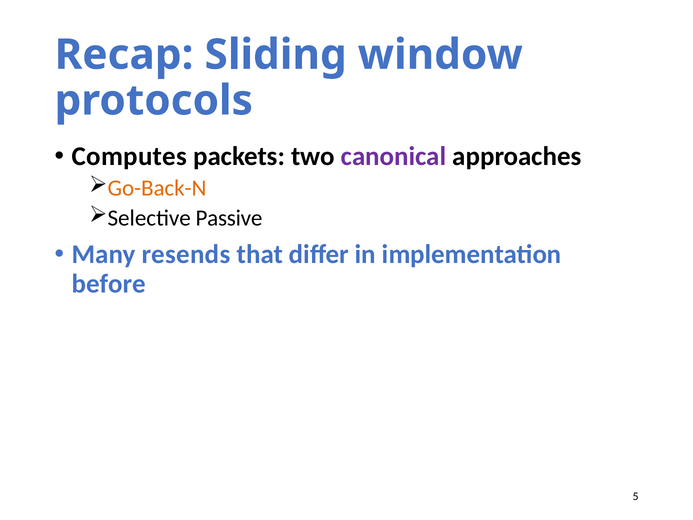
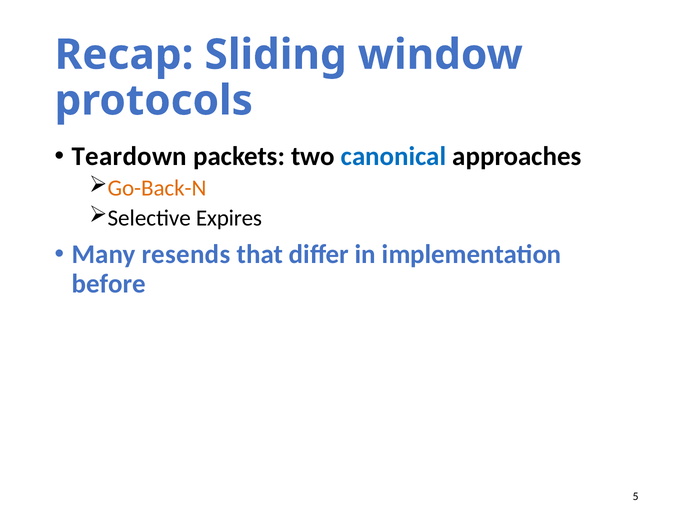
Computes: Computes -> Teardown
canonical colour: purple -> blue
Passive: Passive -> Expires
